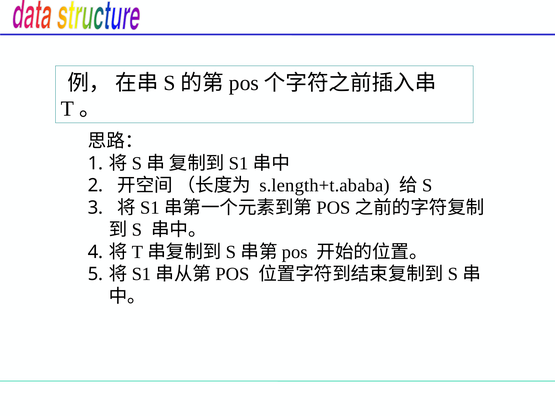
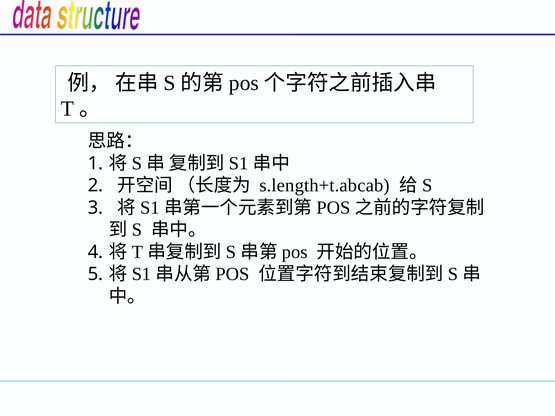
s.length+t.ababa: s.length+t.ababa -> s.length+t.abcab
